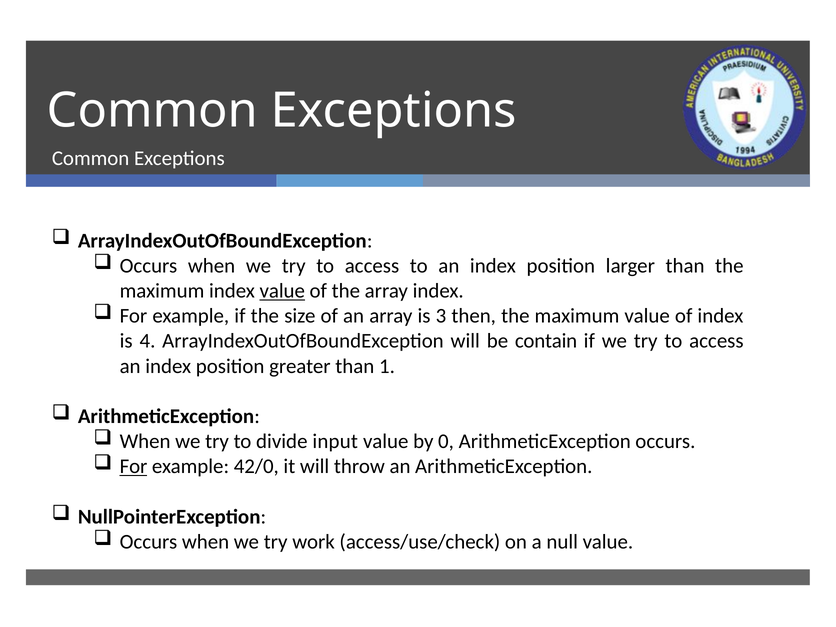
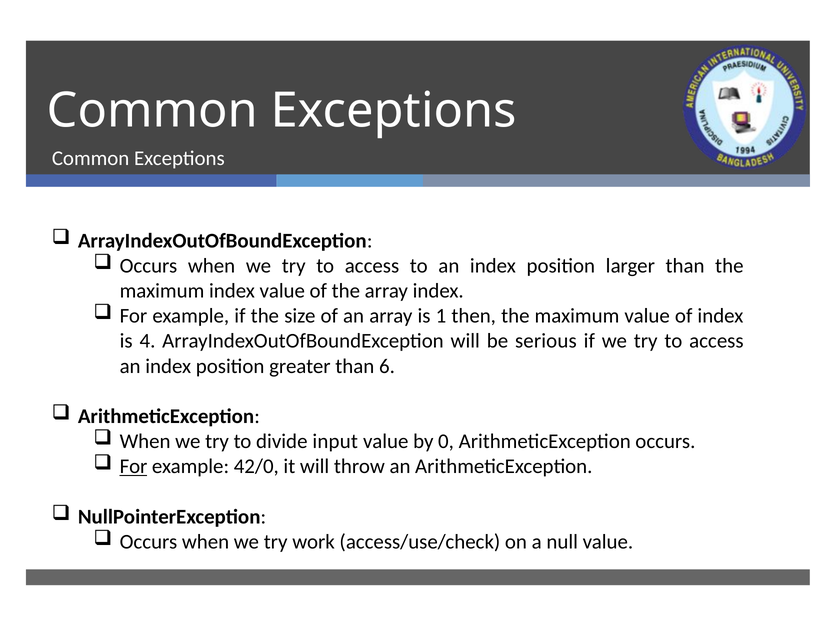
value at (282, 291) underline: present -> none
3: 3 -> 1
contain: contain -> serious
1: 1 -> 6
